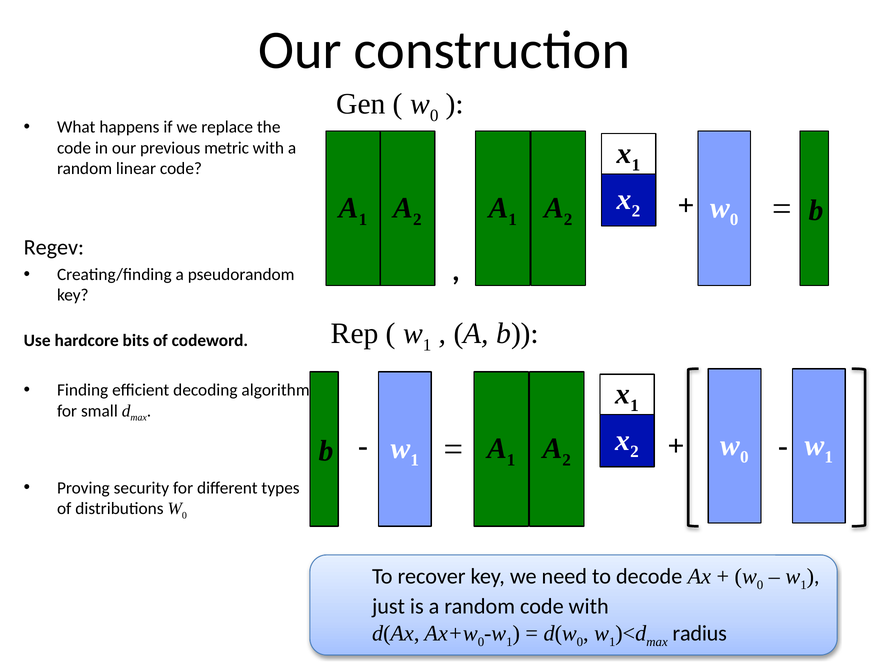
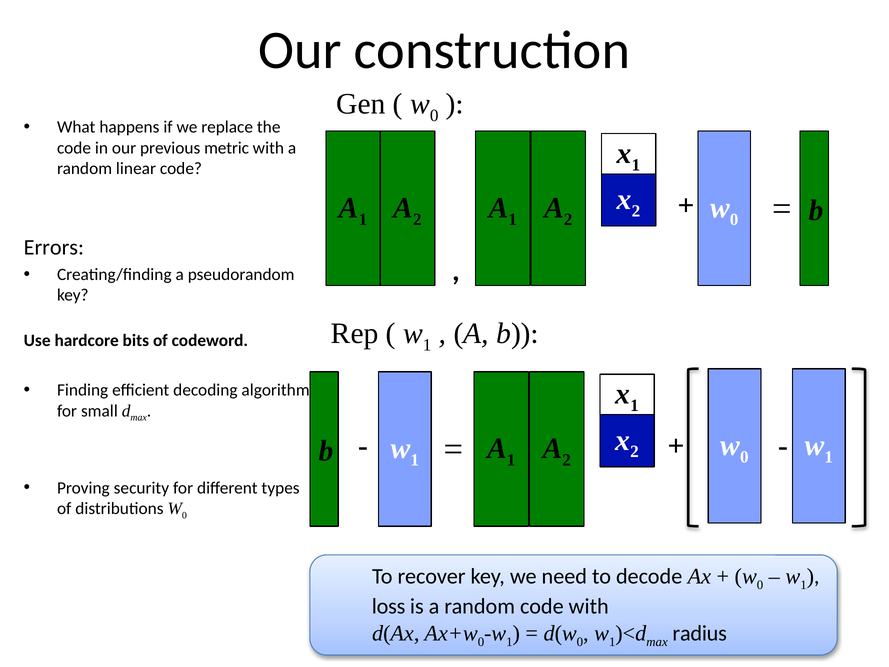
Regev: Regev -> Errors
just: just -> loss
